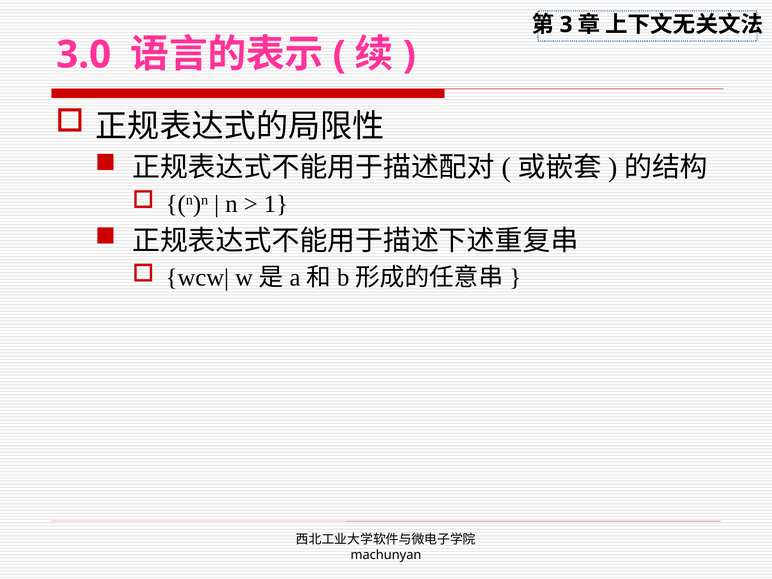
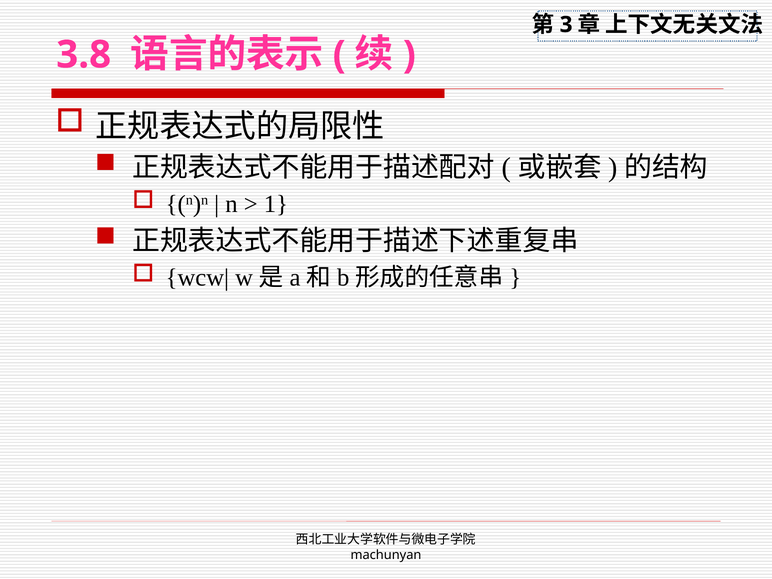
3.0: 3.0 -> 3.8
